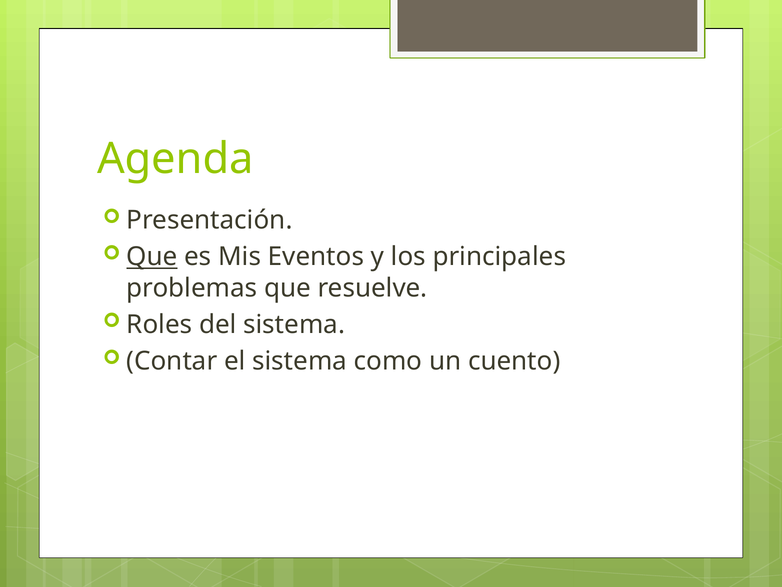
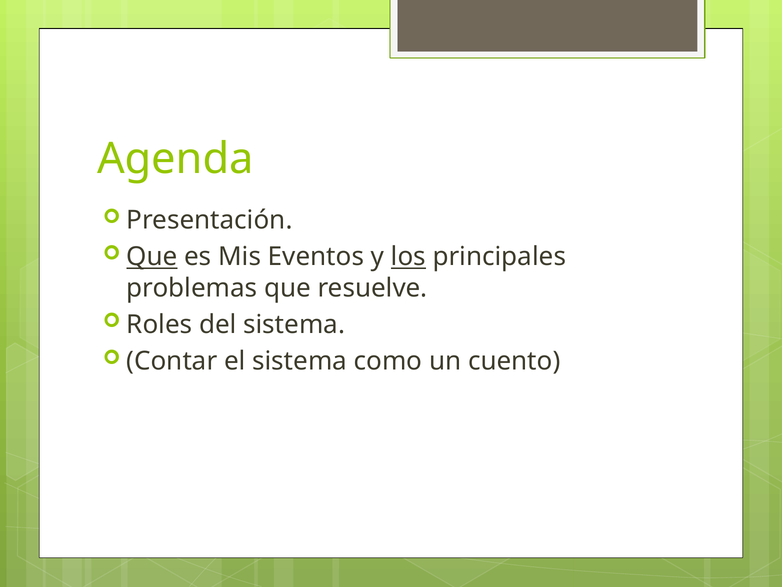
los underline: none -> present
